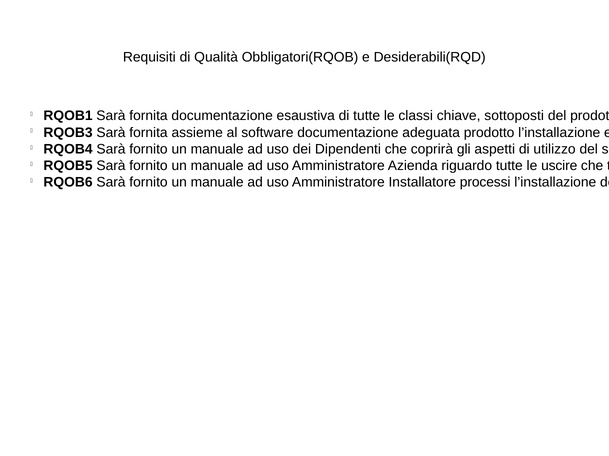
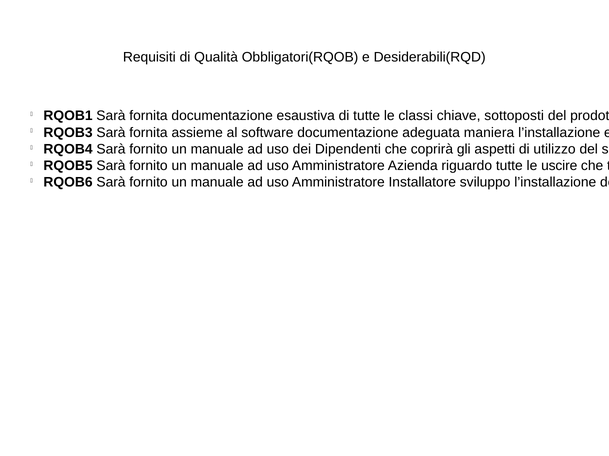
adeguata prodotto: prodotto -> maniera
processi: processi -> sviluppo
